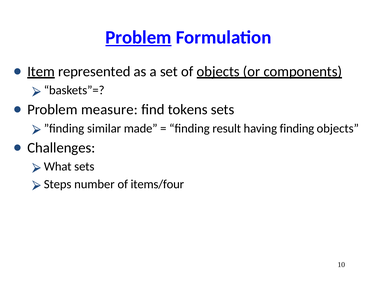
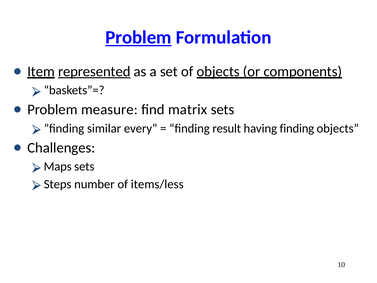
represented underline: none -> present
tokens: tokens -> matrix
made: made -> every
What: What -> Maps
items/four: items/four -> items/less
